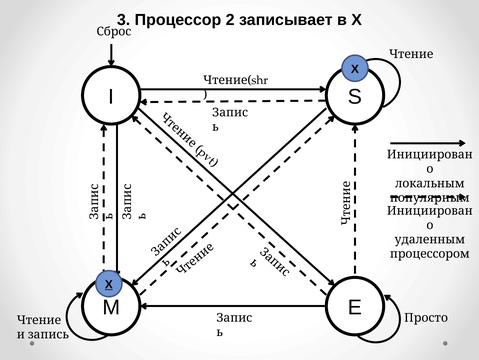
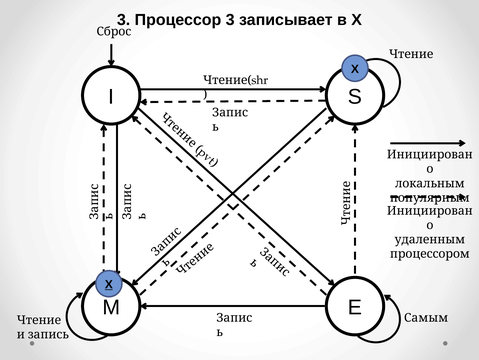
Процессор 2: 2 -> 3
Просто: Просто -> Самым
